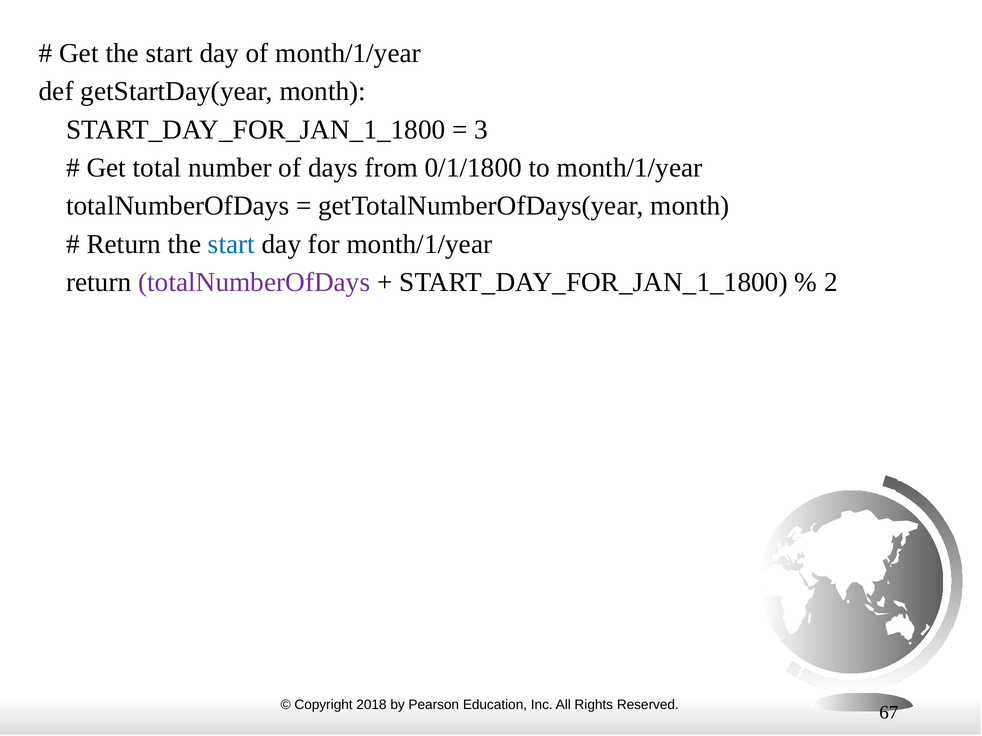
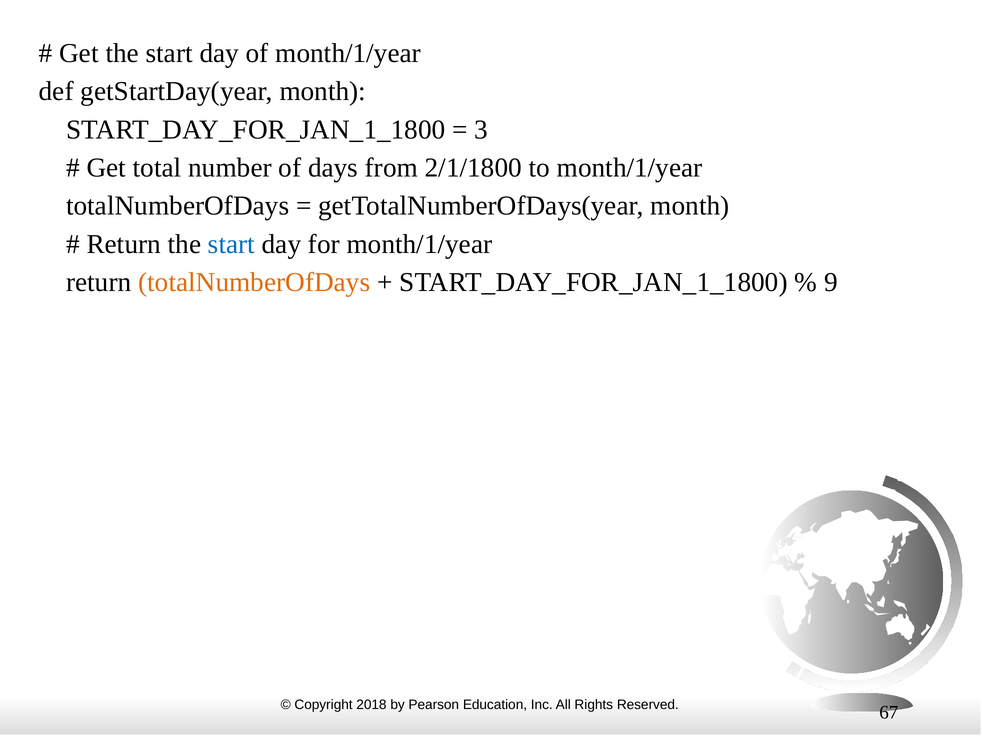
0/1/1800: 0/1/1800 -> 2/1/1800
totalNumberOfDays at (254, 282) colour: purple -> orange
2: 2 -> 9
